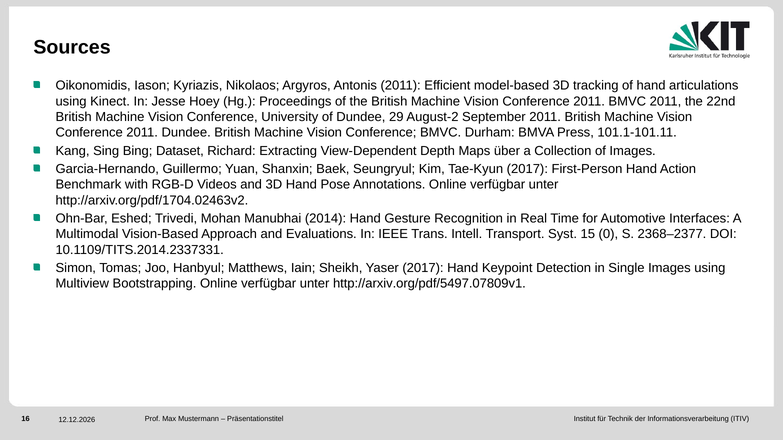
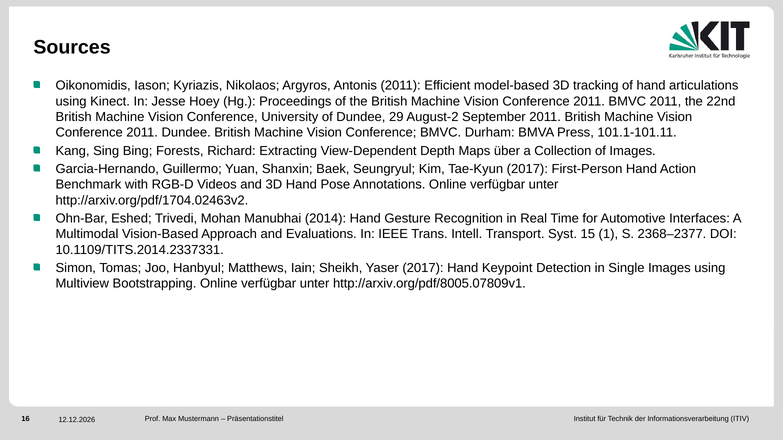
Dataset: Dataset -> Forests
0: 0 -> 1
http://arxiv.org/pdf/5497.07809v1: http://arxiv.org/pdf/5497.07809v1 -> http://arxiv.org/pdf/8005.07809v1
